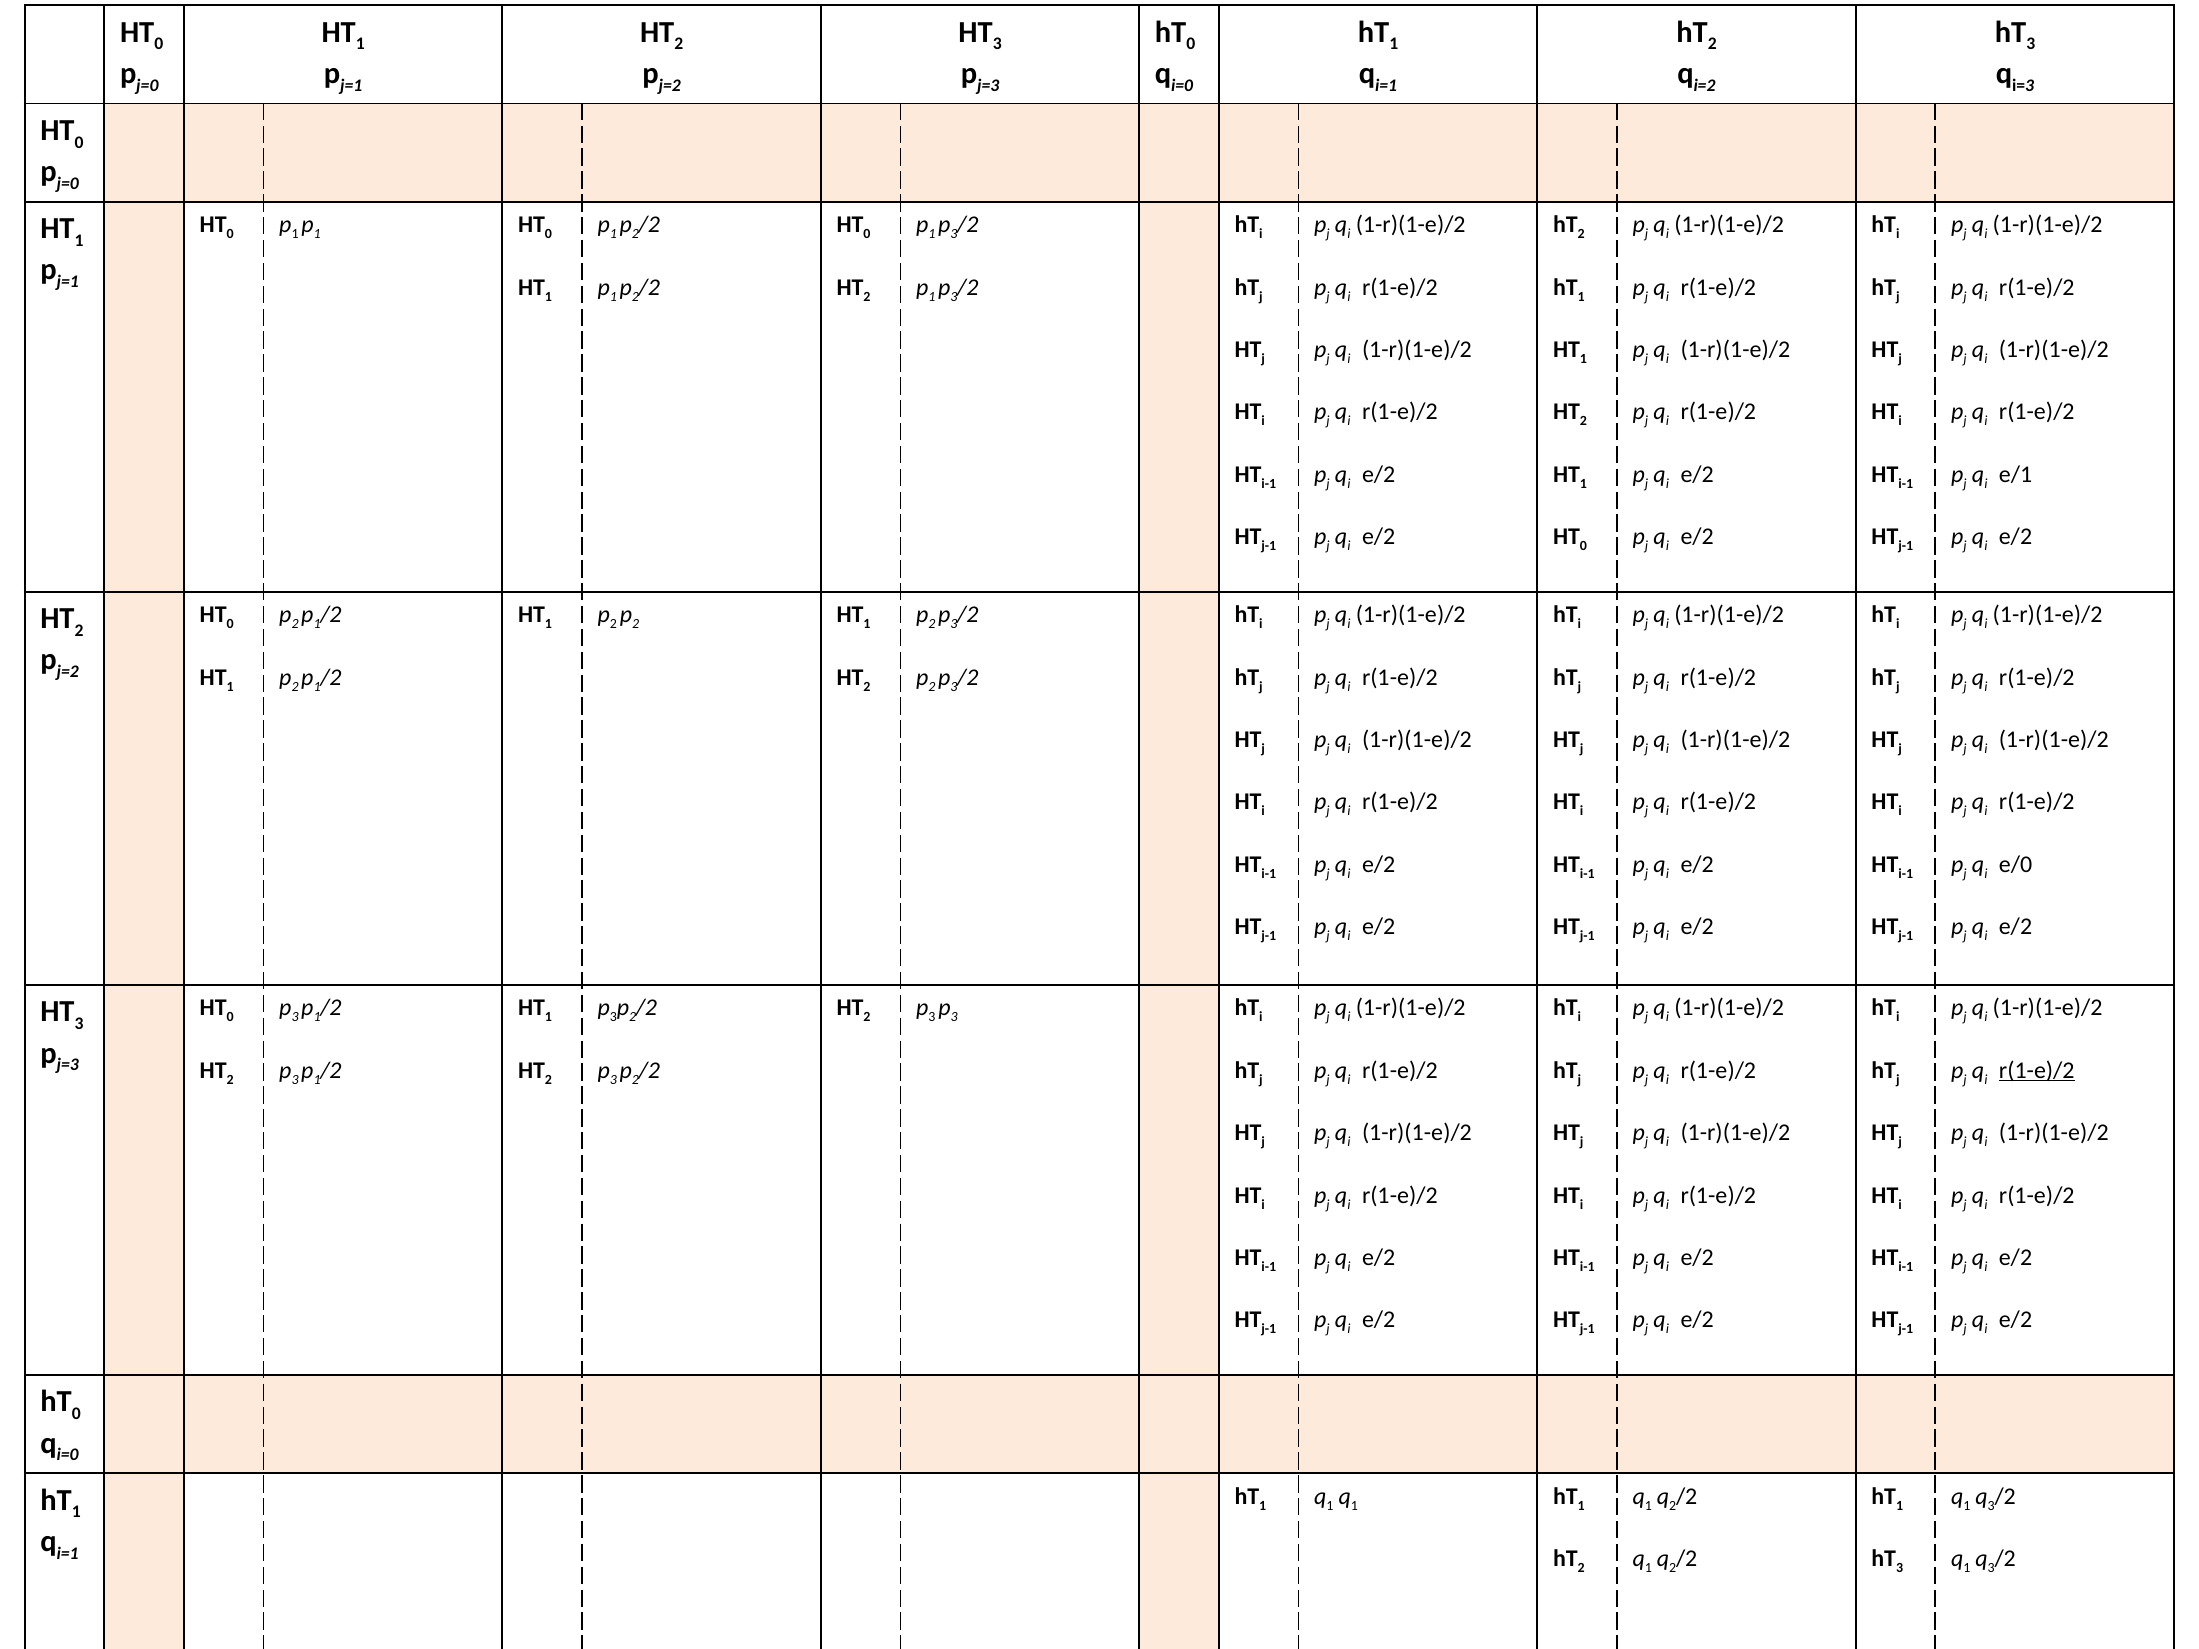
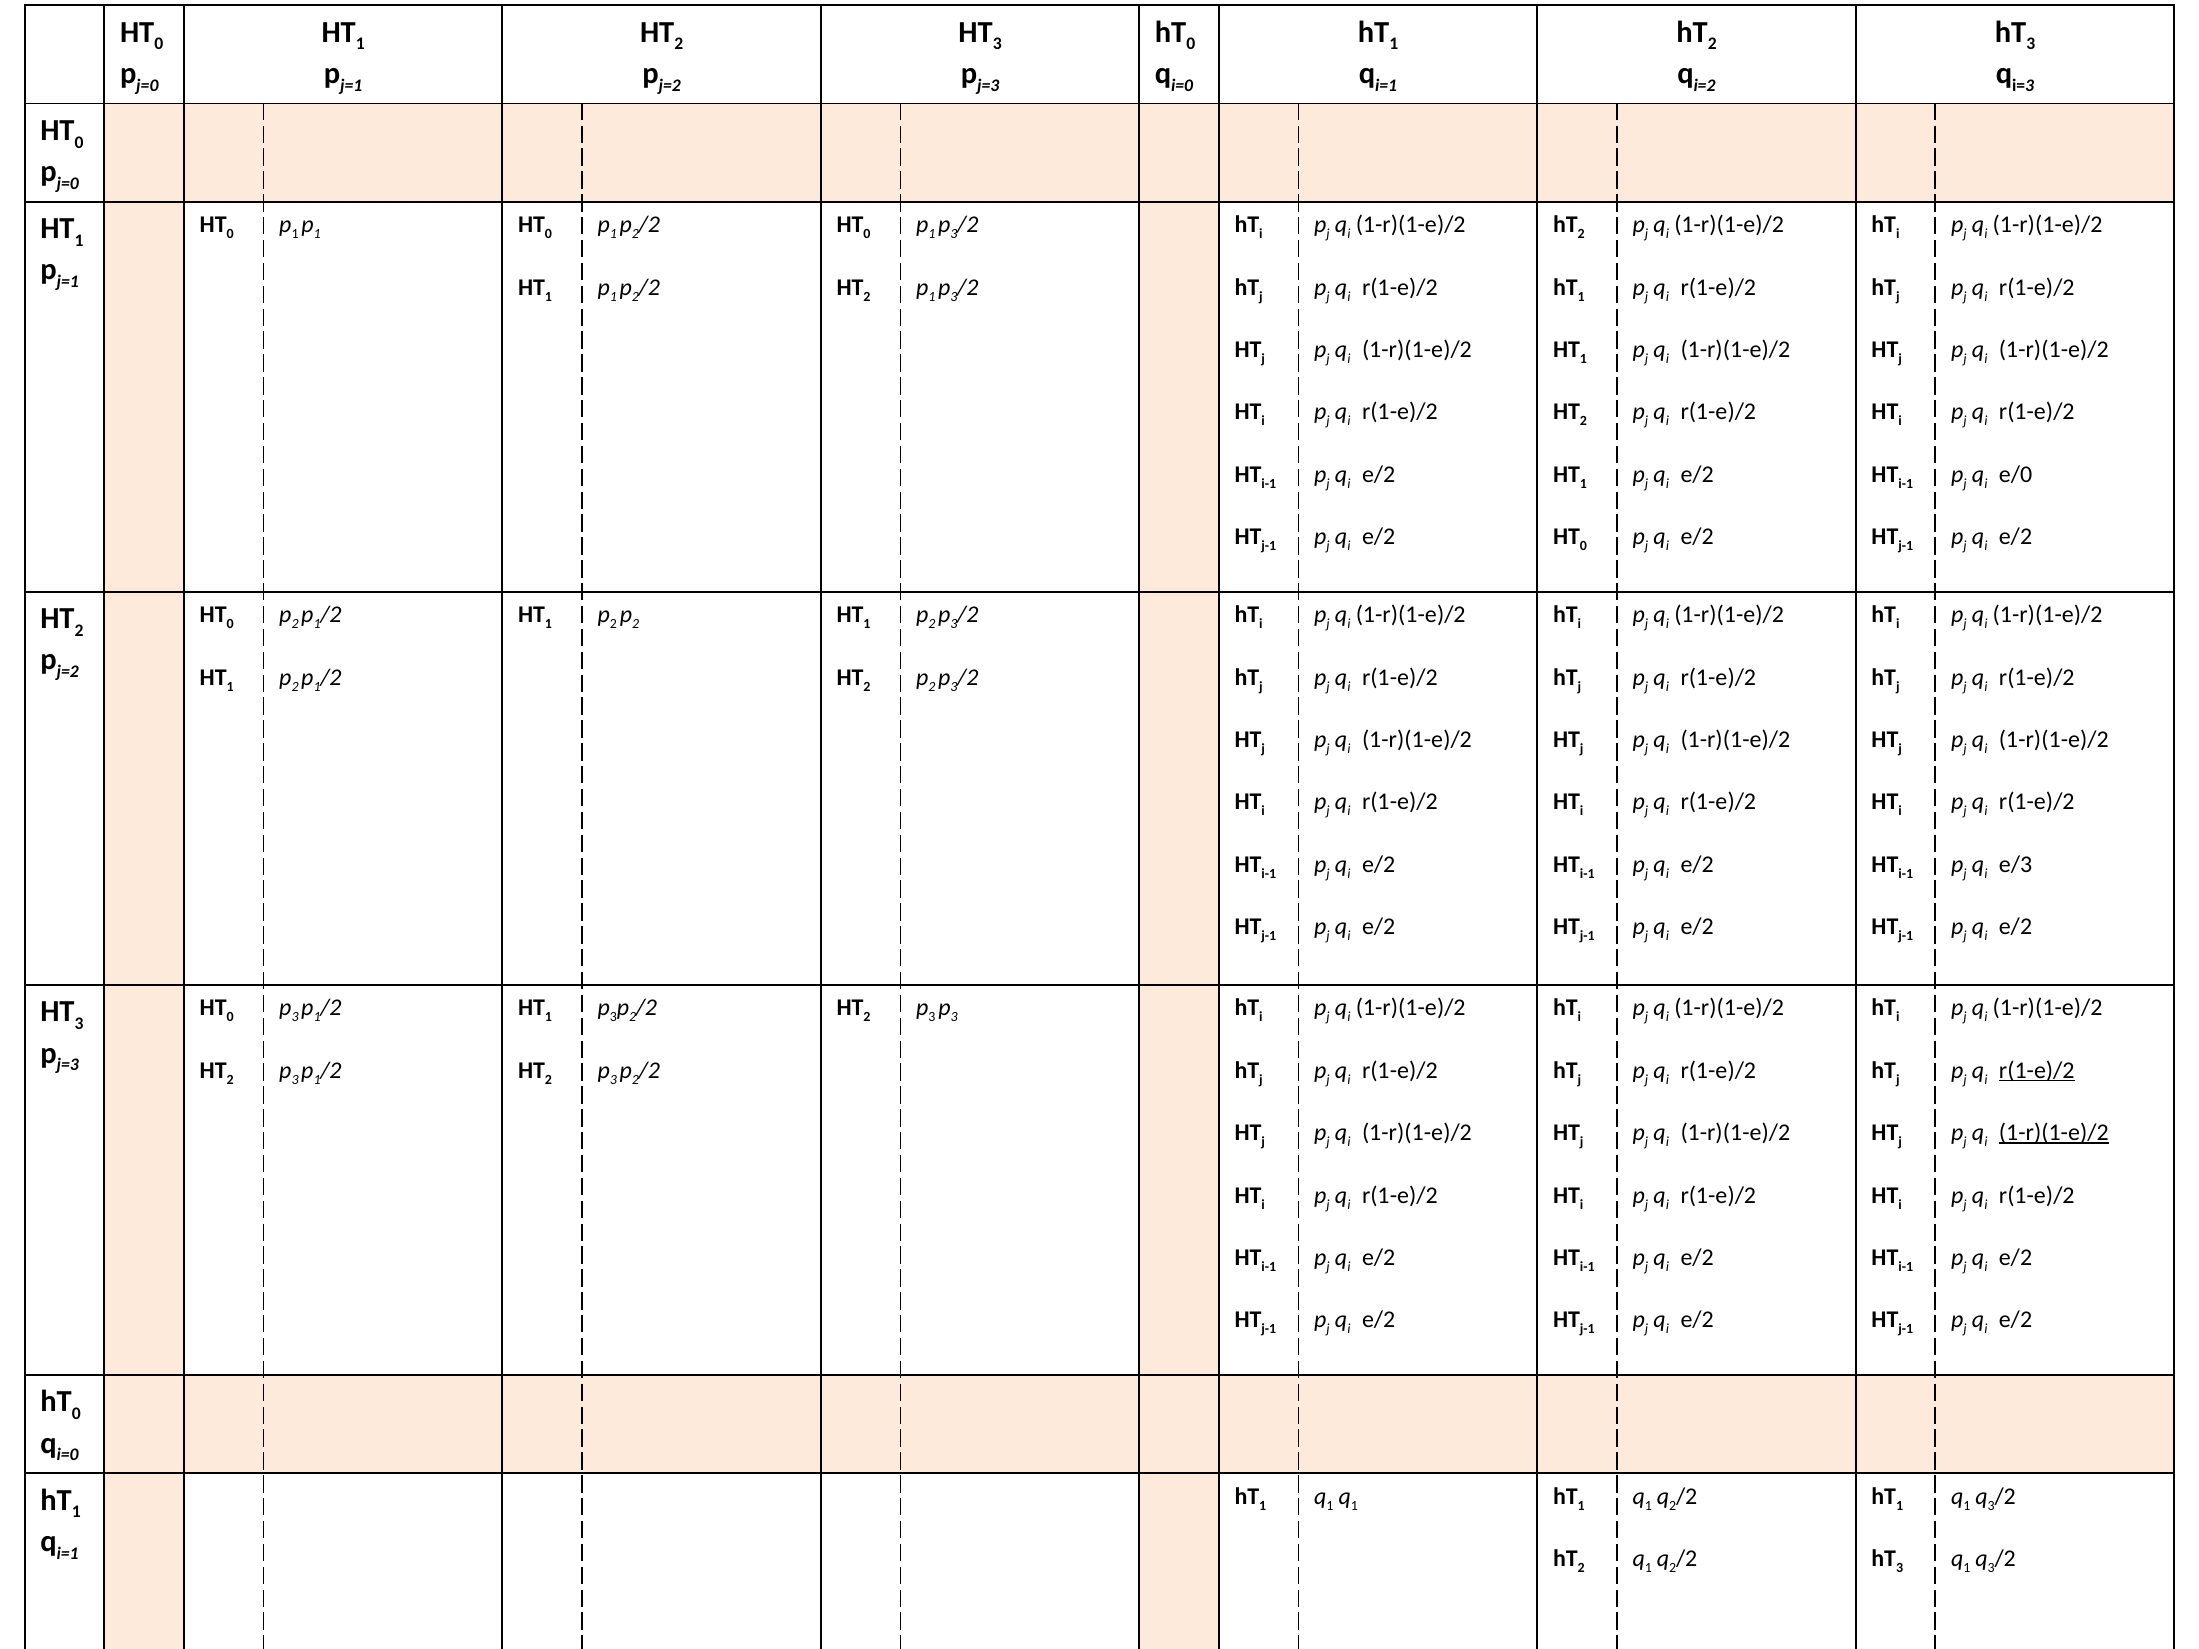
e/1: e/1 -> e/0
e/0: e/0 -> e/3
1-r)(1-e)/2 at (2054, 1133) underline: none -> present
